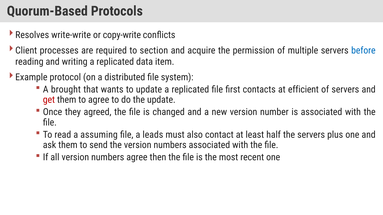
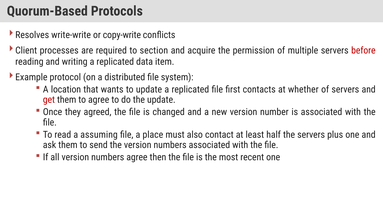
before colour: blue -> red
brought: brought -> location
efficient: efficient -> whether
leads: leads -> place
